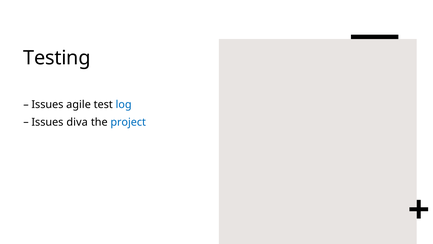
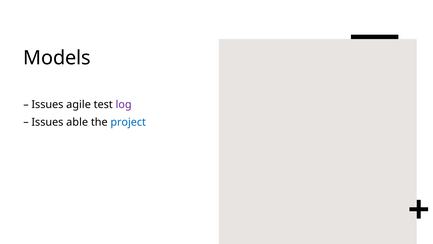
Testing: Testing -> Models
log colour: blue -> purple
diva: diva -> able
